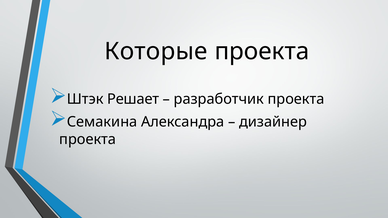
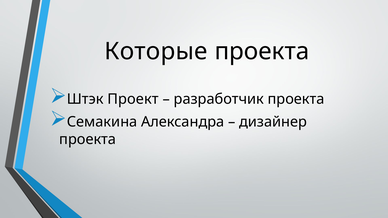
Решает: Решает -> Проект
